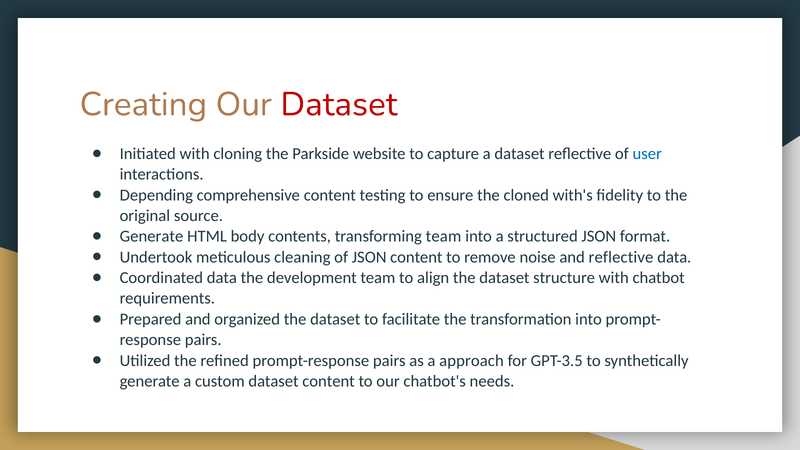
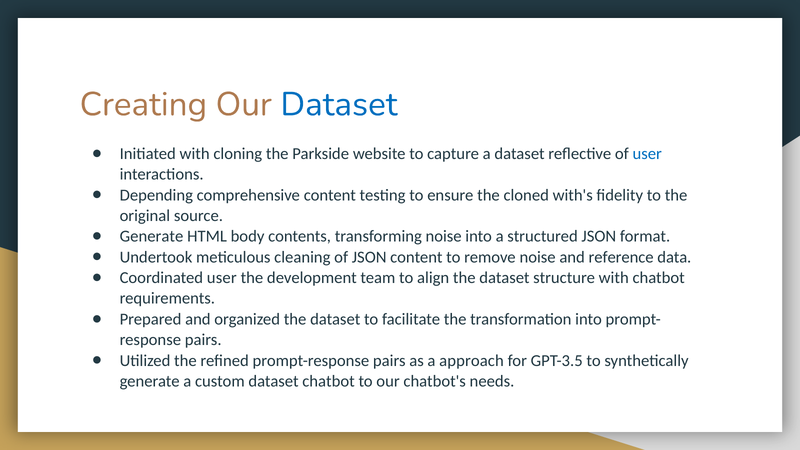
Dataset at (339, 104) colour: red -> blue
transforming team: team -> noise
and reflective: reflective -> reference
Coordinated data: data -> user
dataset content: content -> chatbot
